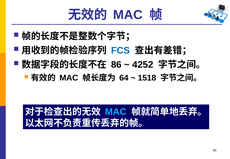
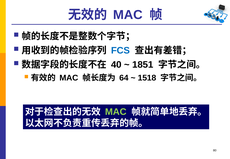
86: 86 -> 40
4252: 4252 -> 1851
MAC at (116, 112) colour: light blue -> light green
